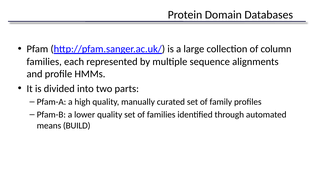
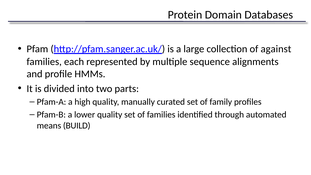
column: column -> against
